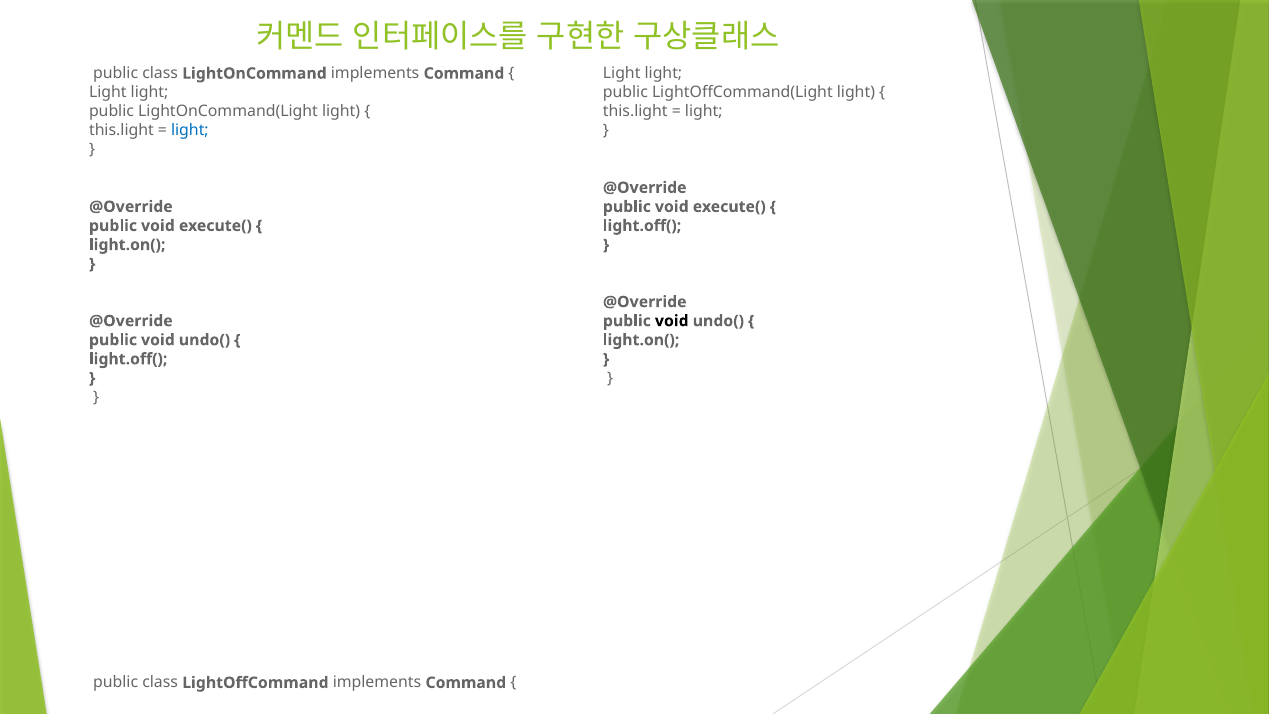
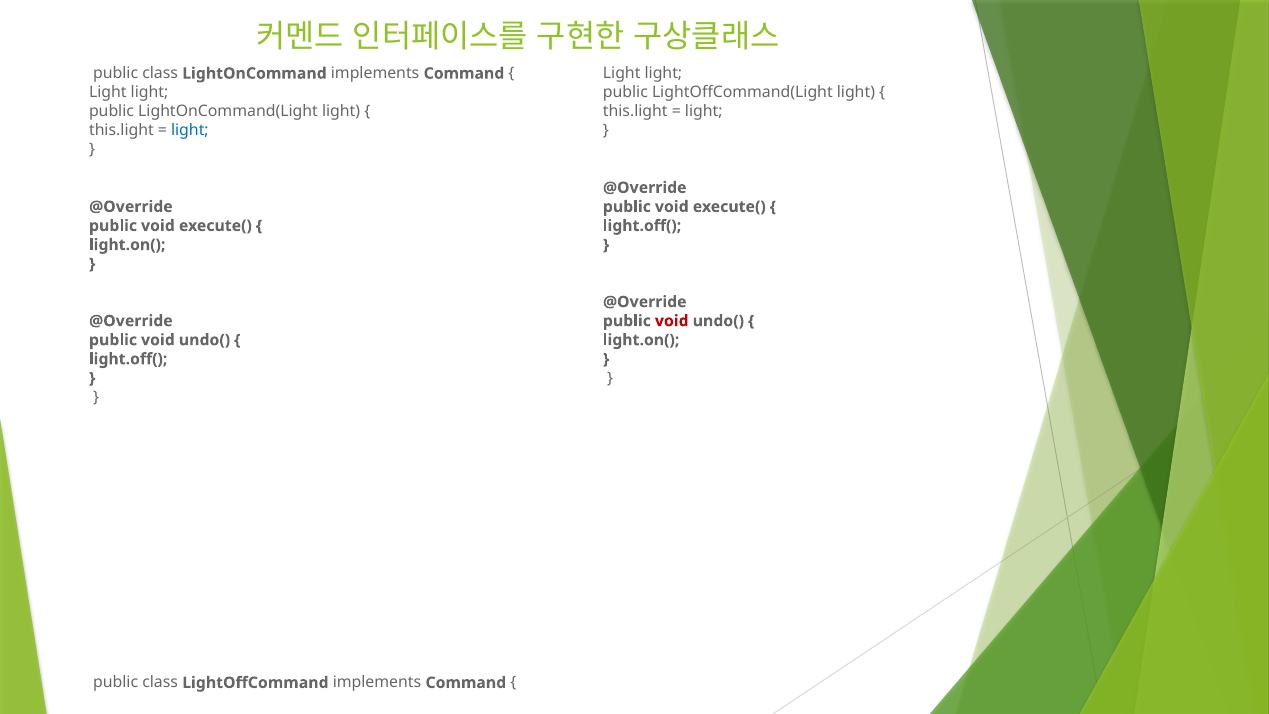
void at (672, 321) colour: black -> red
